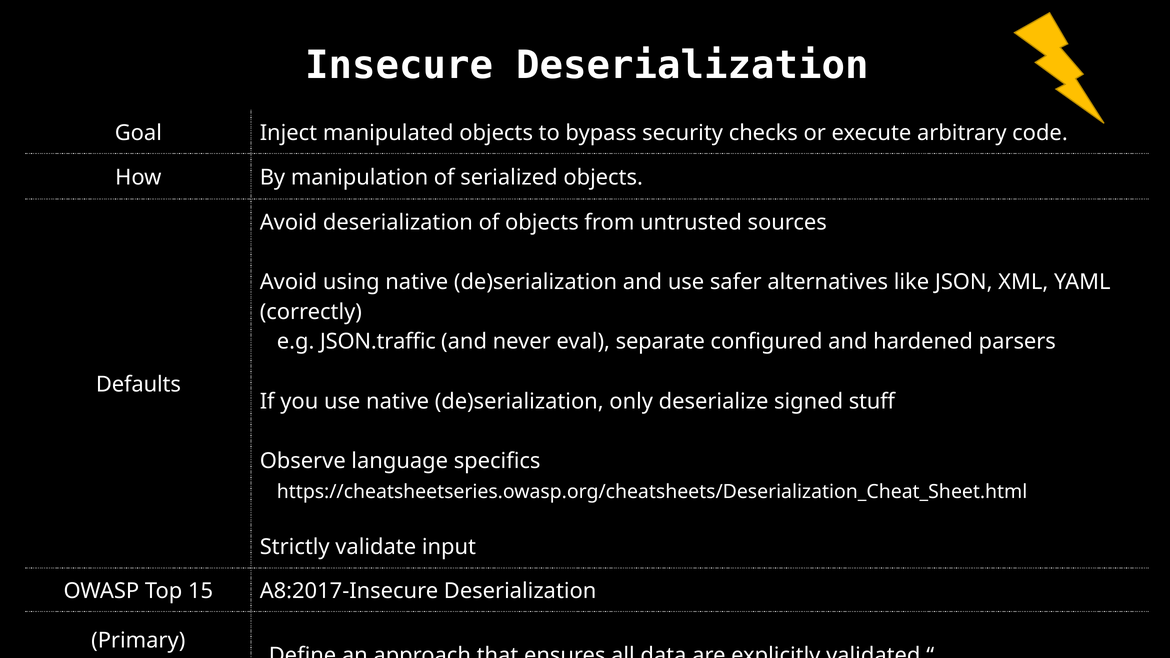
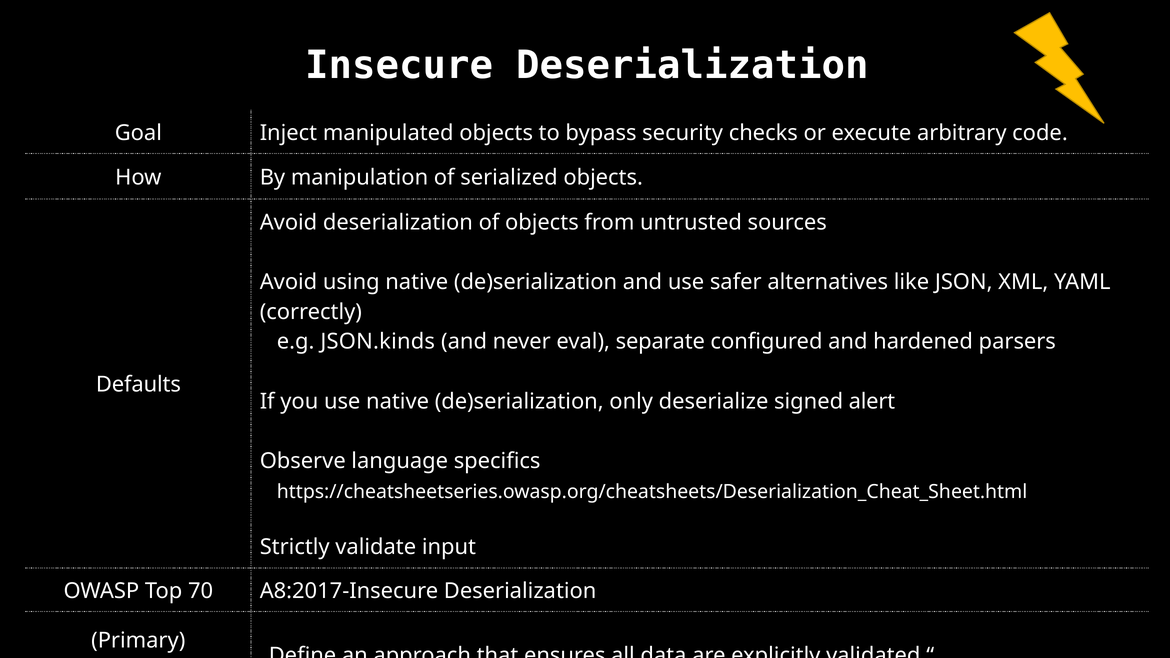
JSON.traffic: JSON.traffic -> JSON.kinds
stuff: stuff -> alert
15: 15 -> 70
